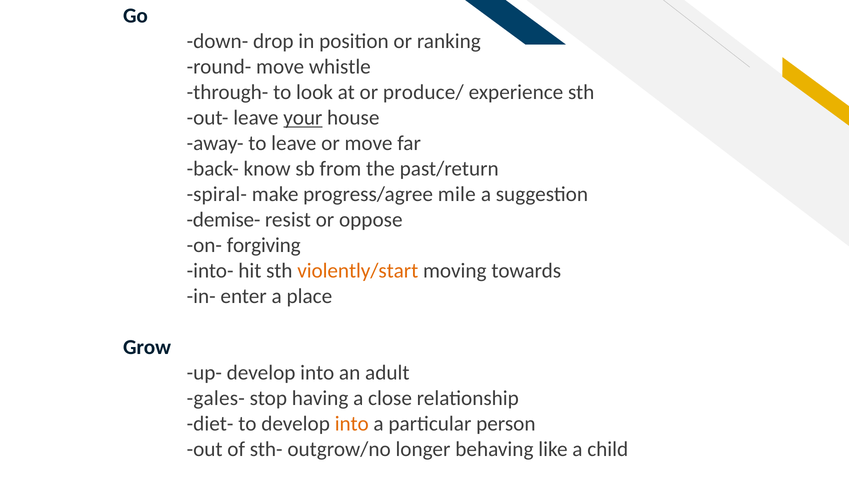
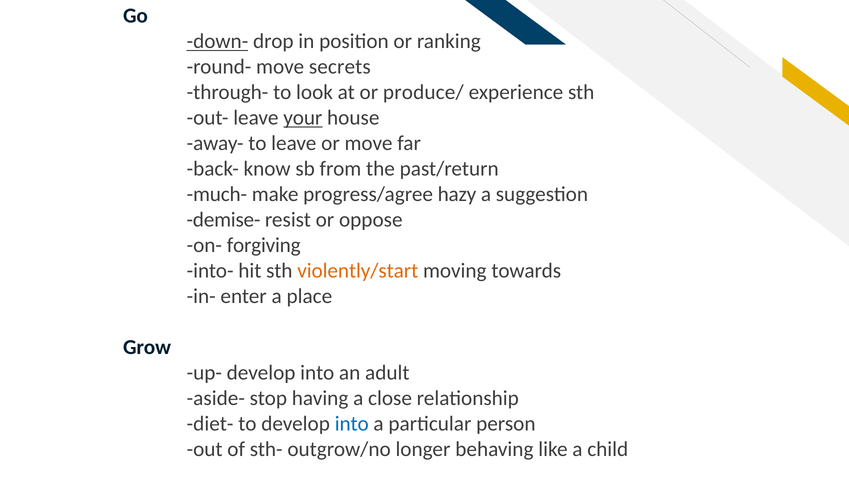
down- underline: none -> present
whistle: whistle -> secrets
spiral-: spiral- -> much-
mile: mile -> hazy
gales-: gales- -> aside-
into at (352, 423) colour: orange -> blue
